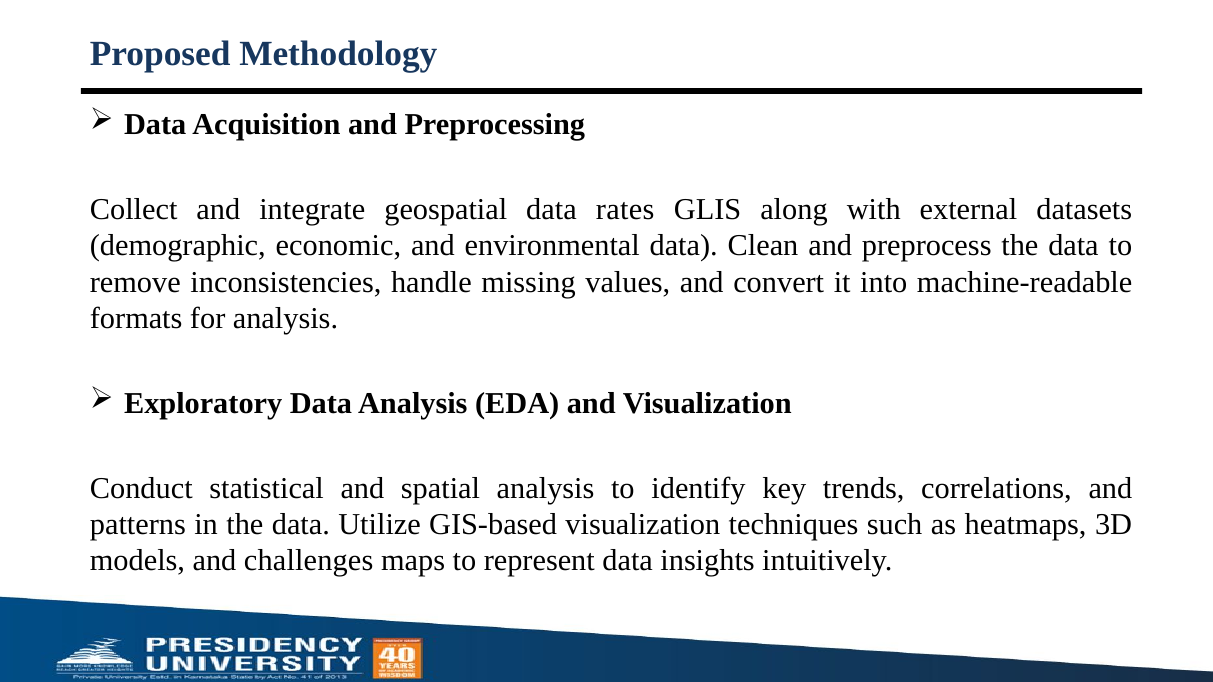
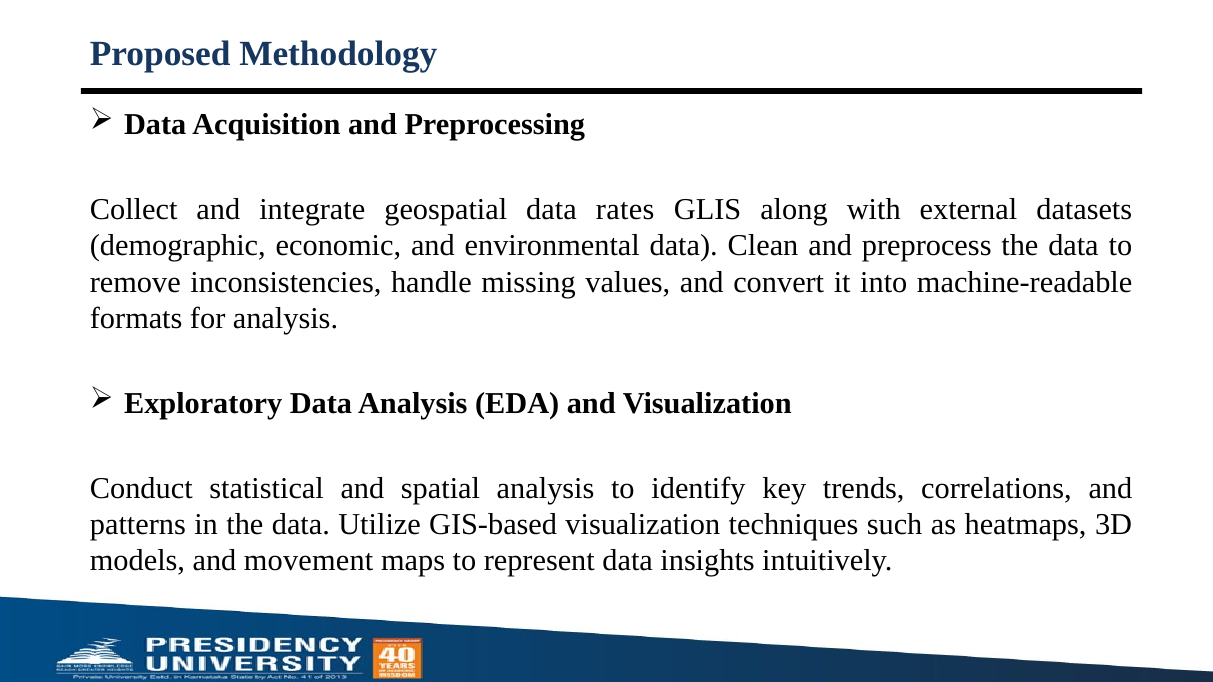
challenges: challenges -> movement
